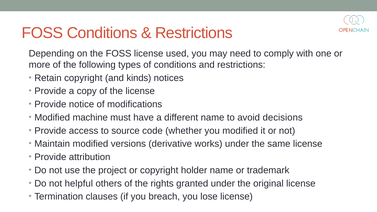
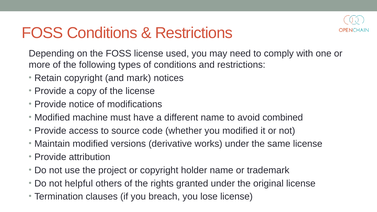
kinds: kinds -> mark
decisions: decisions -> combined
